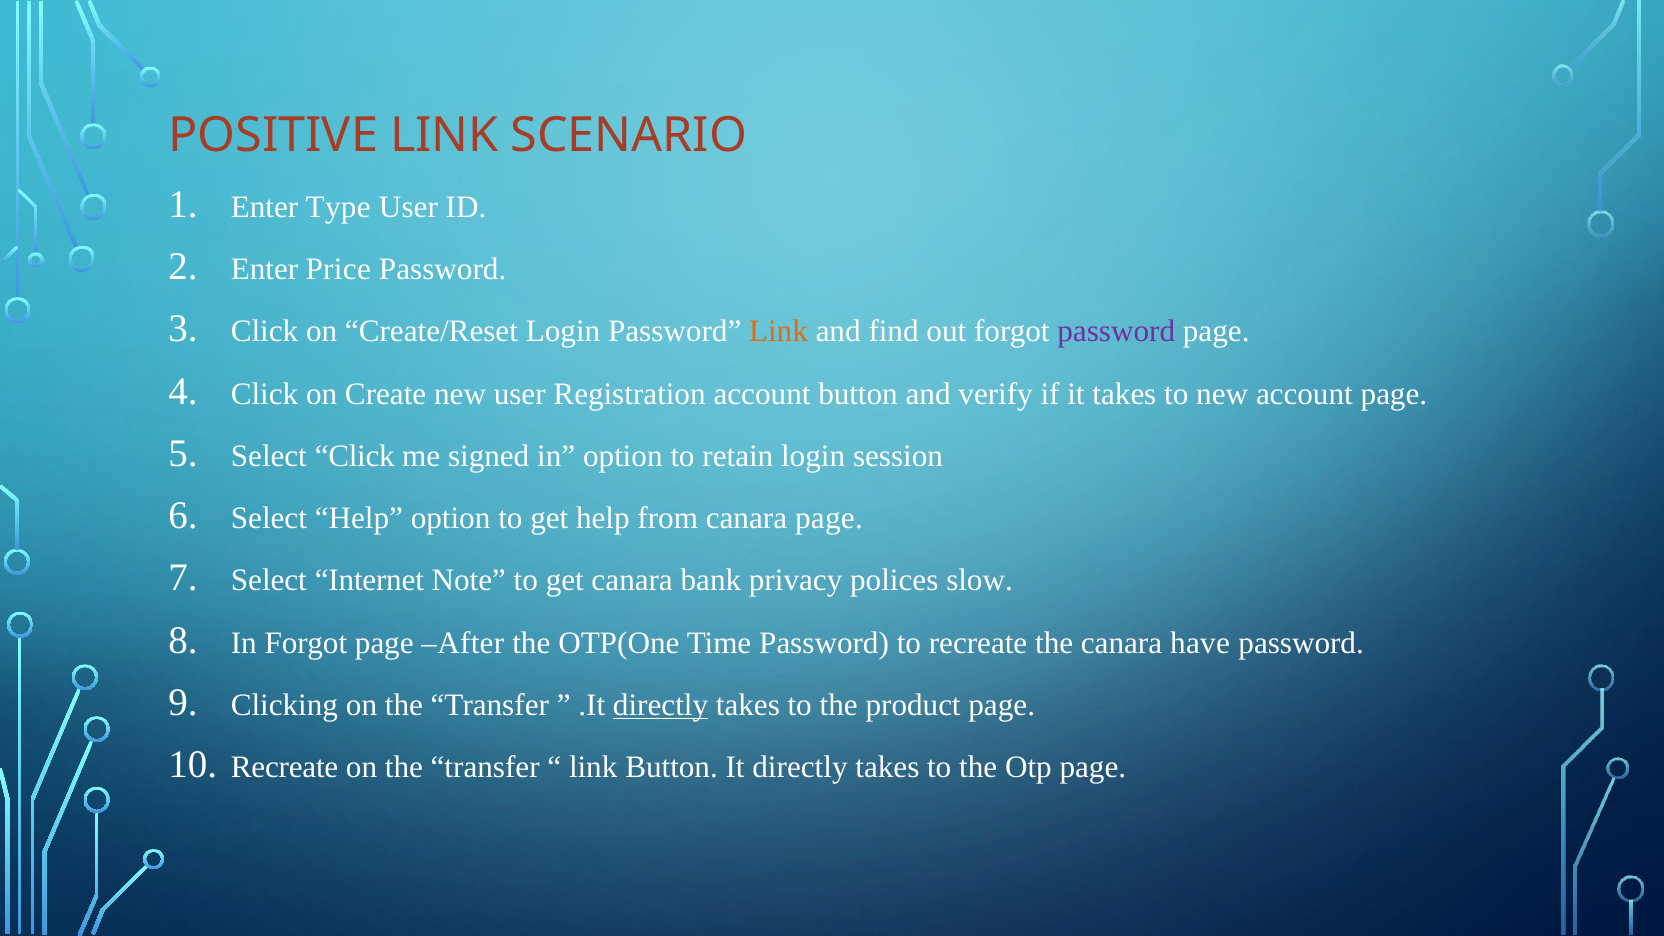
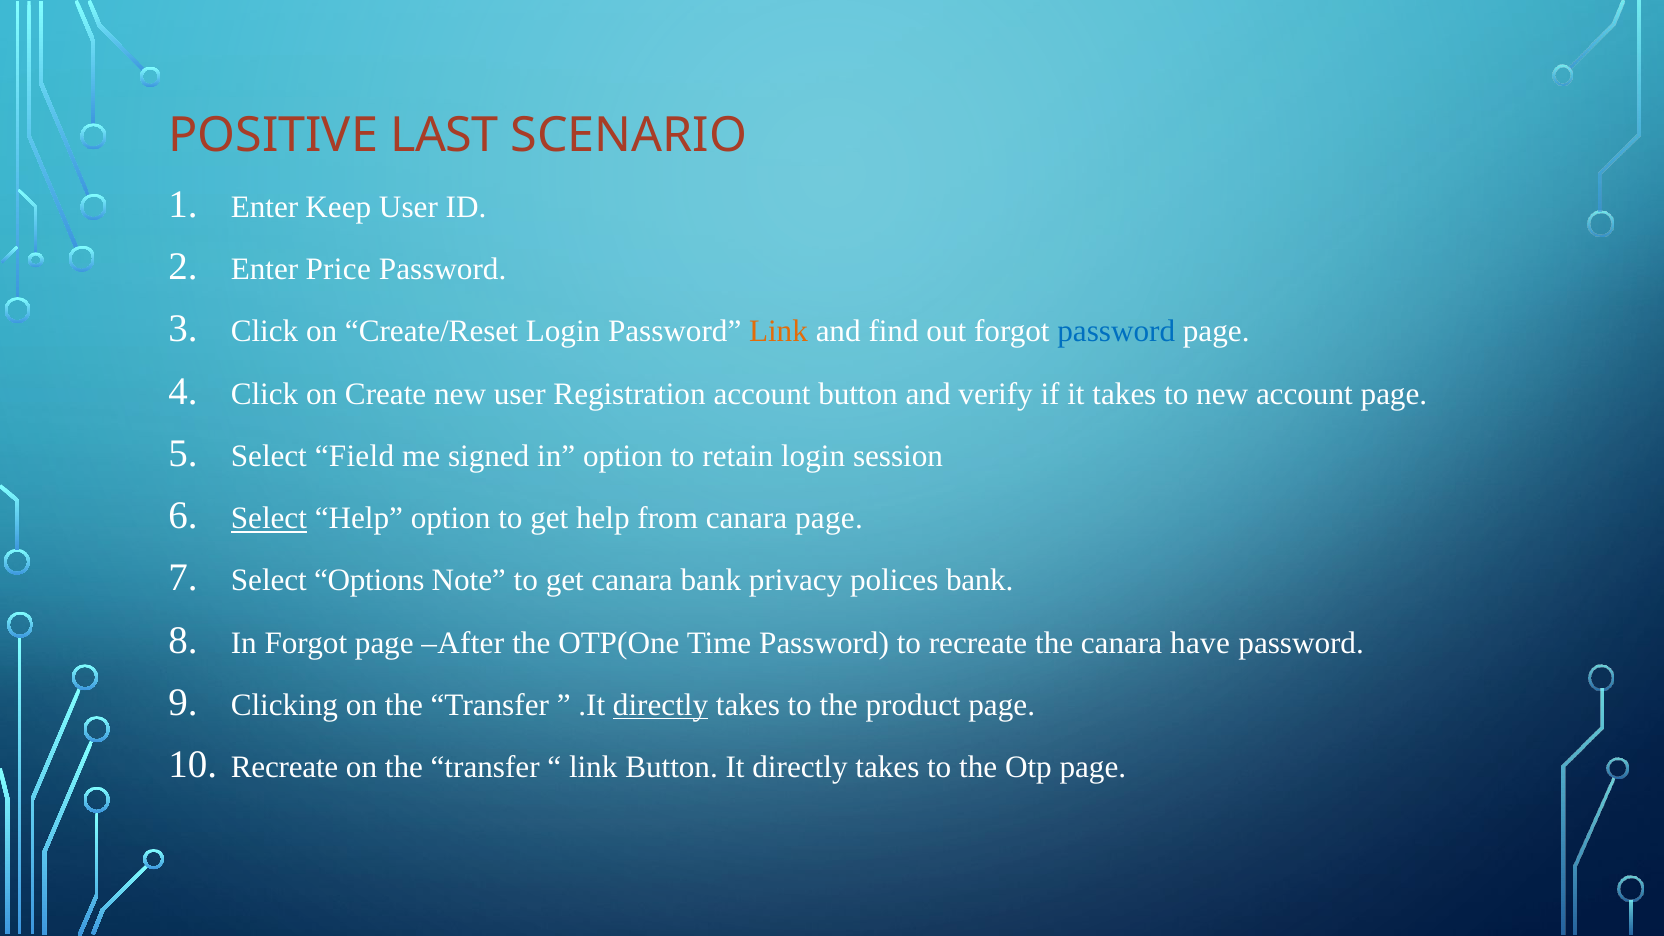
POSITIVE LINK: LINK -> LAST
Type: Type -> Keep
password at (1116, 332) colour: purple -> blue
Select Click: Click -> Field
Select at (269, 518) underline: none -> present
Internet: Internet -> Options
polices slow: slow -> bank
